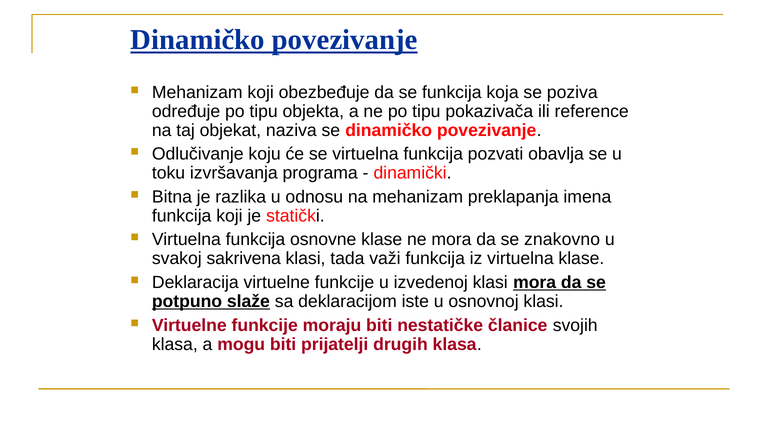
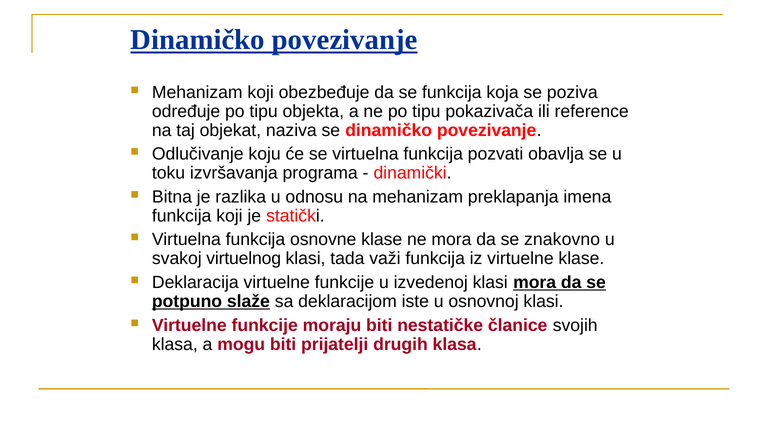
sakrivena: sakrivena -> virtuelnog
iz virtuelna: virtuelna -> virtuelne
